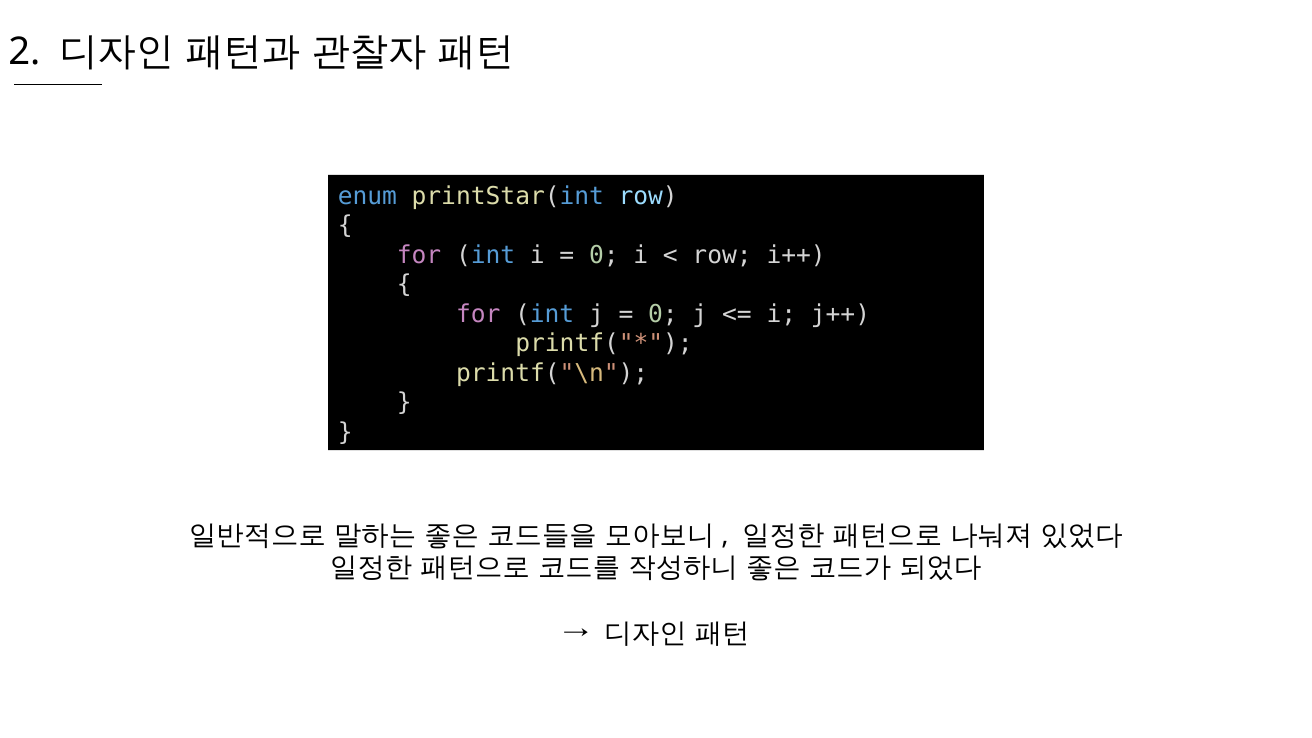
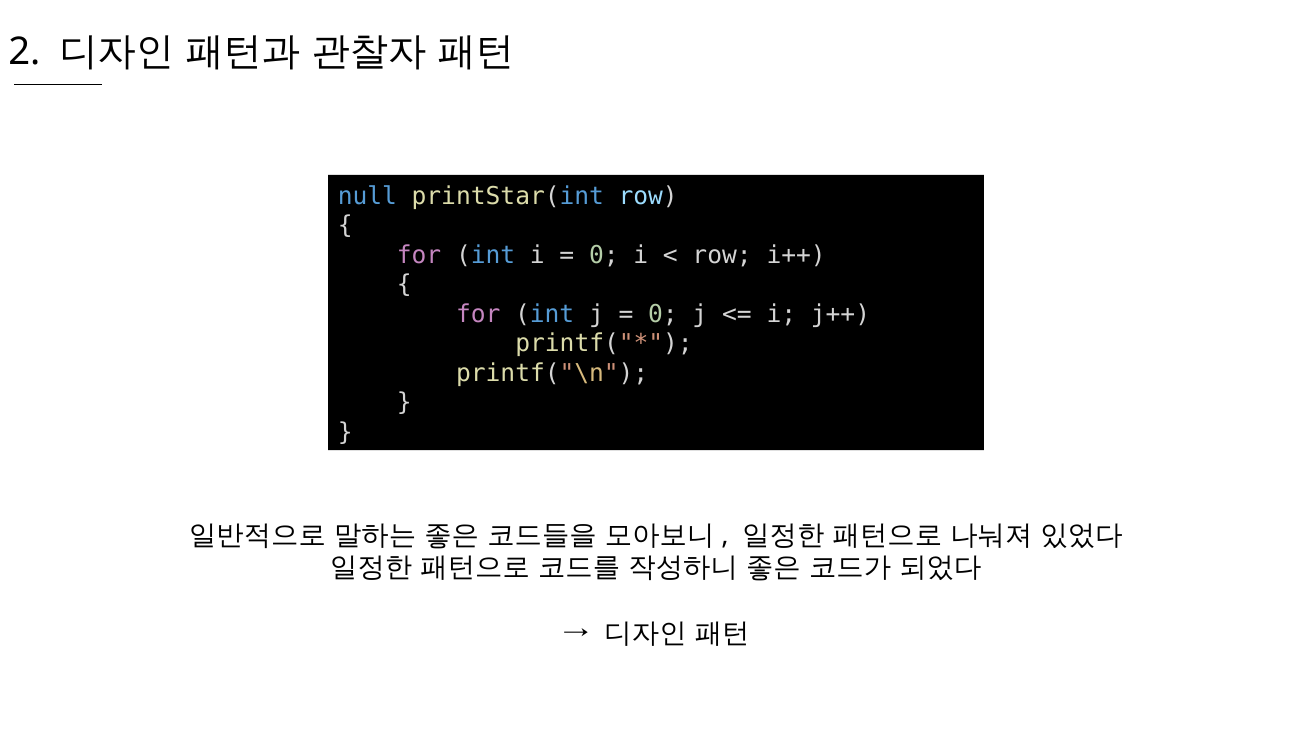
enum: enum -> null
